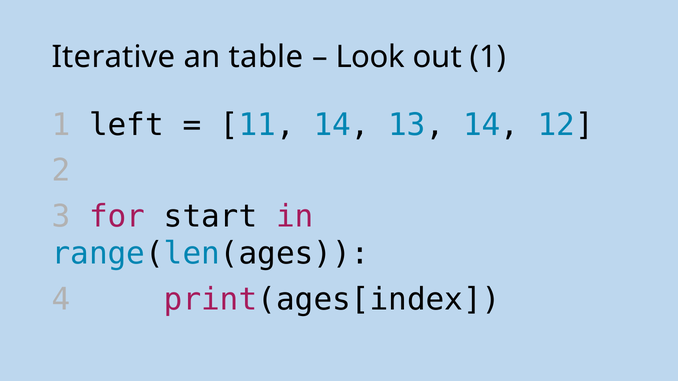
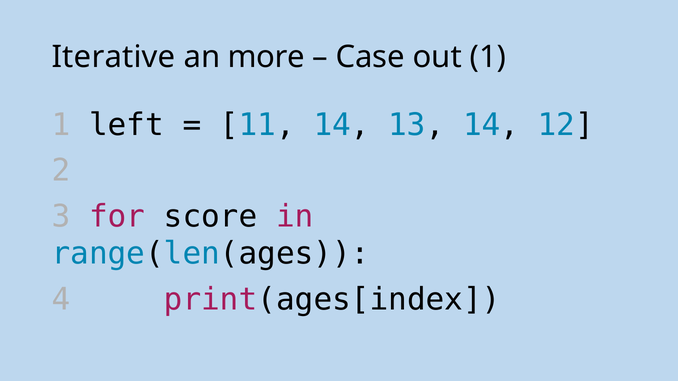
table: table -> more
Look: Look -> Case
start: start -> score
